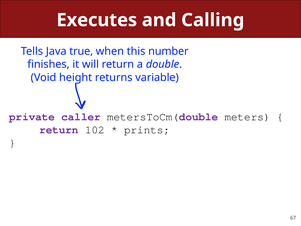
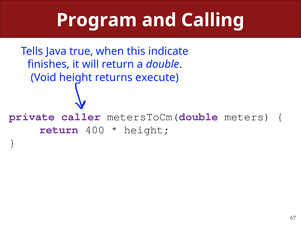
Executes: Executes -> Program
number: number -> indicate
variable: variable -> execute
102: 102 -> 400
prints at (147, 130): prints -> height
